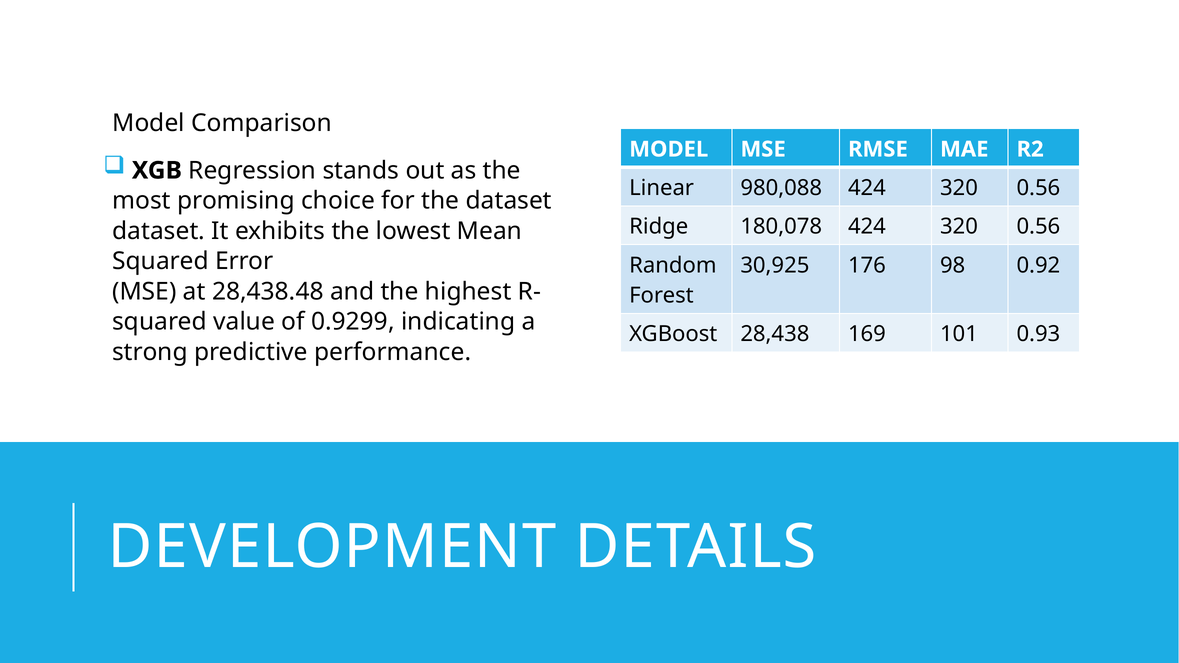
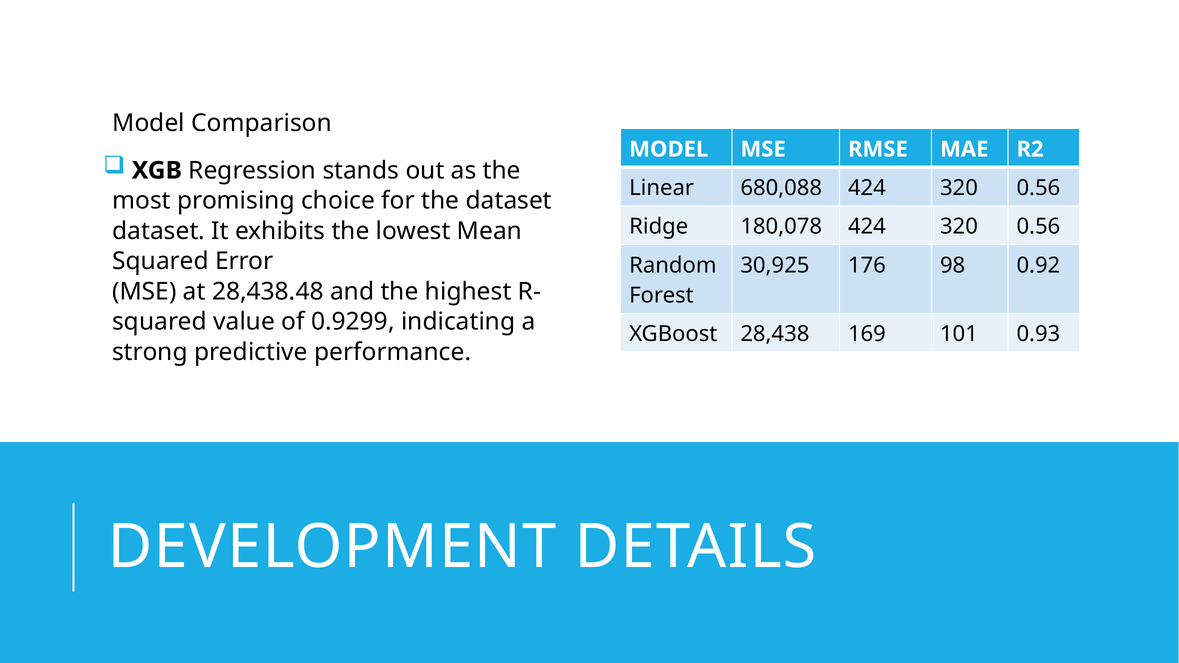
980,088: 980,088 -> 680,088
